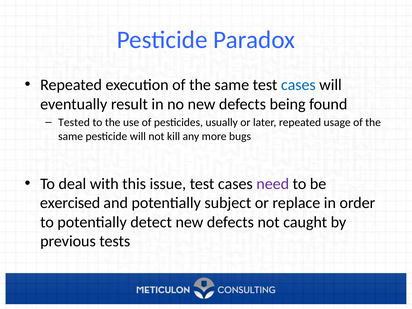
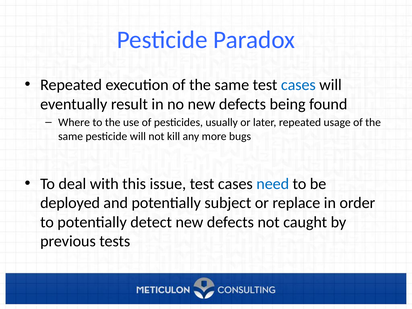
Tested: Tested -> Where
need colour: purple -> blue
exercised: exercised -> deployed
